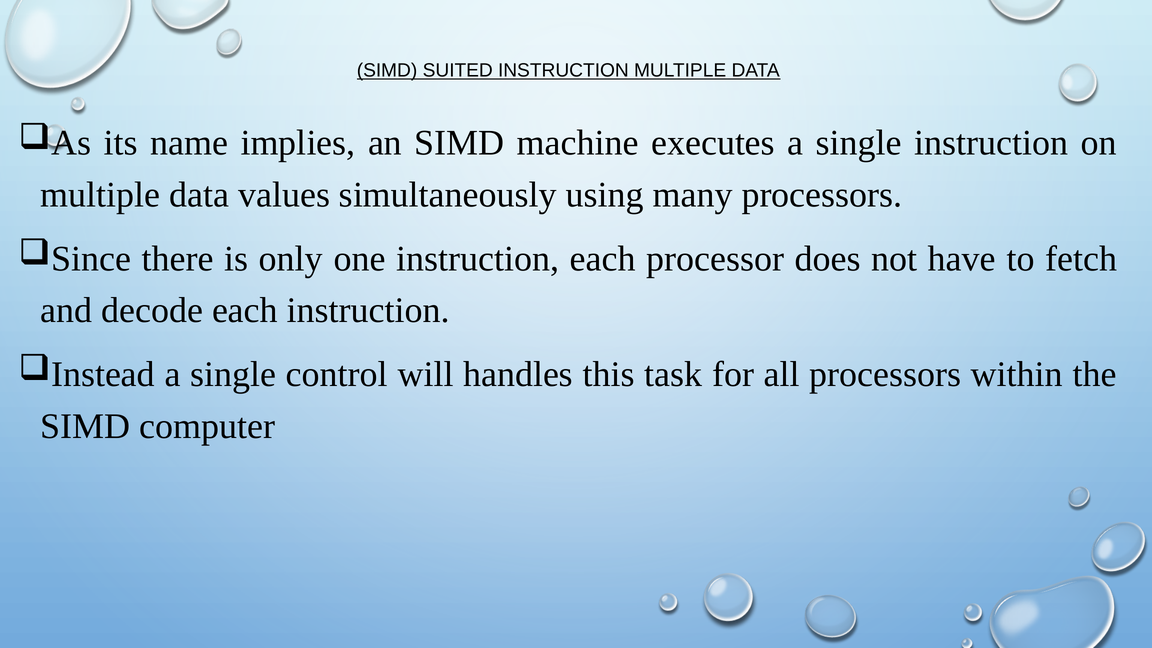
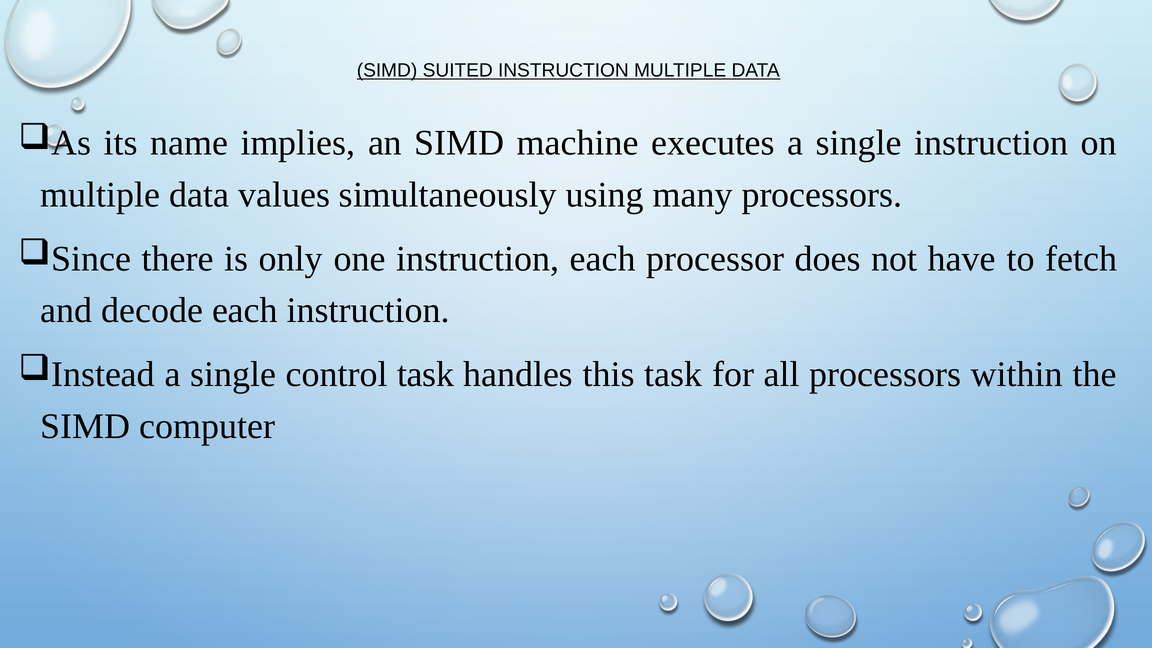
control will: will -> task
